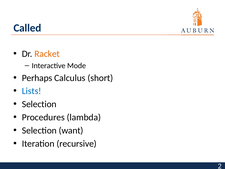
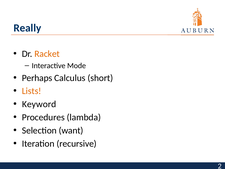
Called: Called -> Really
Lists colour: blue -> orange
Selection at (39, 104): Selection -> Keyword
